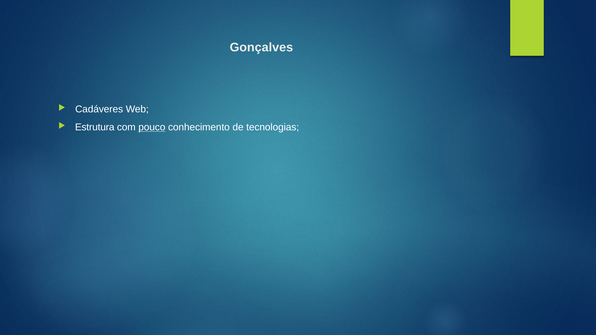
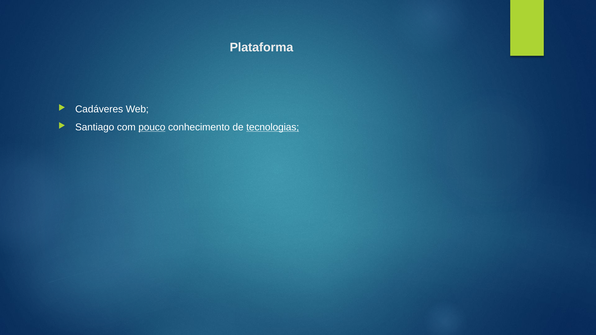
Gonçalves: Gonçalves -> Plataforma
Estrutura: Estrutura -> Santiago
tecnologias underline: none -> present
